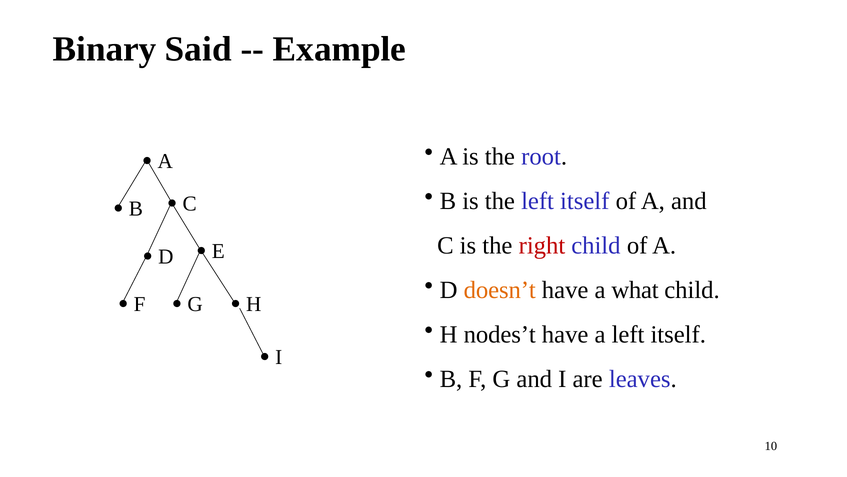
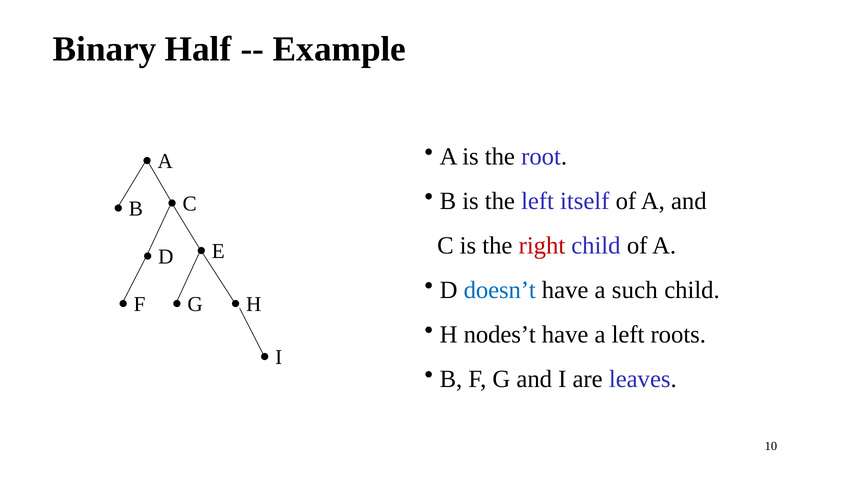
Said: Said -> Half
doesn’t colour: orange -> blue
what: what -> such
a left itself: itself -> roots
